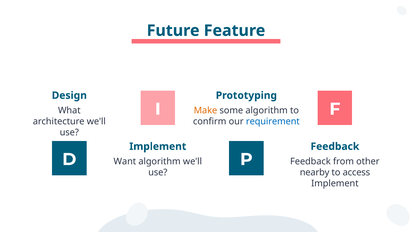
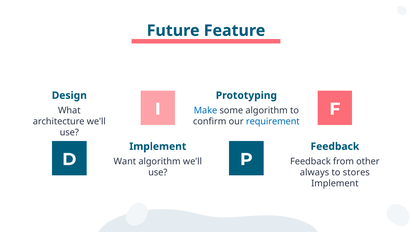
Make colour: orange -> blue
nearby: nearby -> always
access: access -> stores
